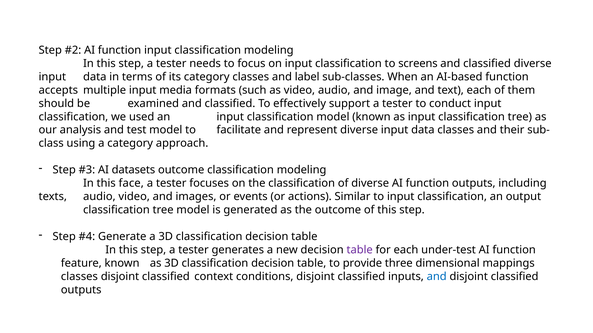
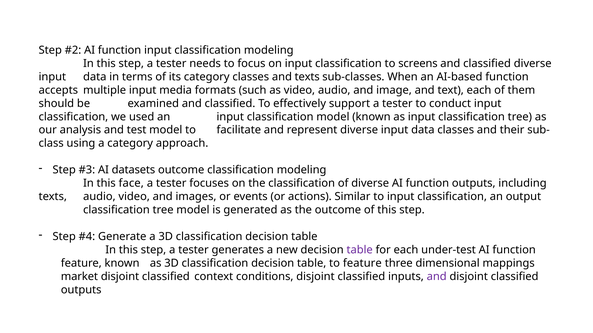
and label: label -> texts
to provide: provide -> feature
classes at (79, 277): classes -> market
and at (437, 277) colour: blue -> purple
